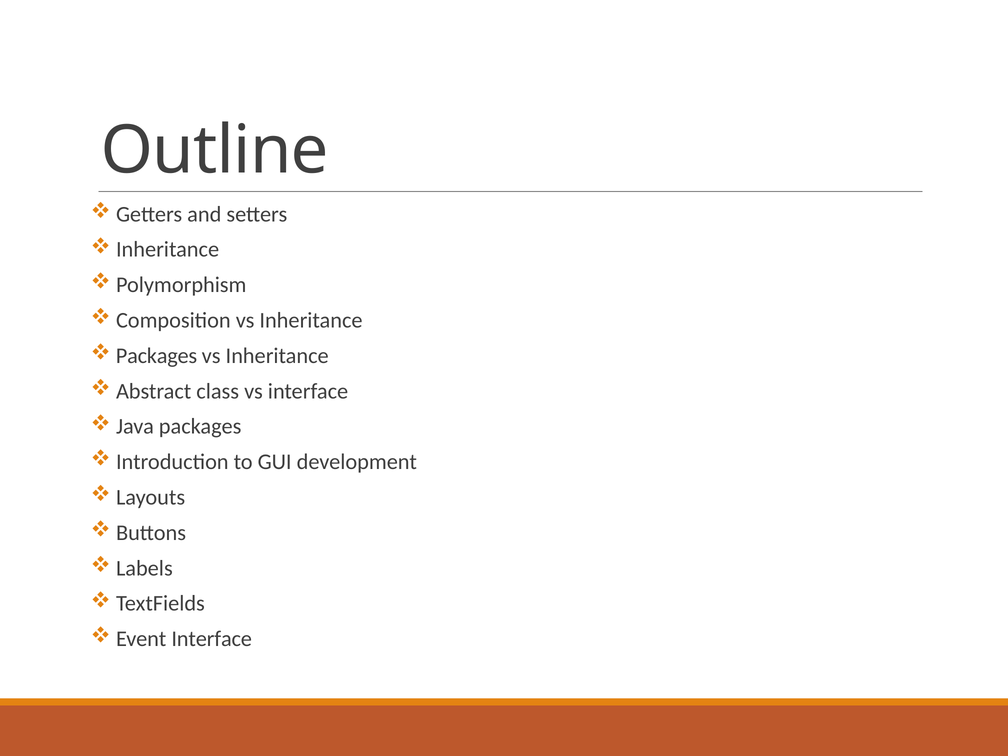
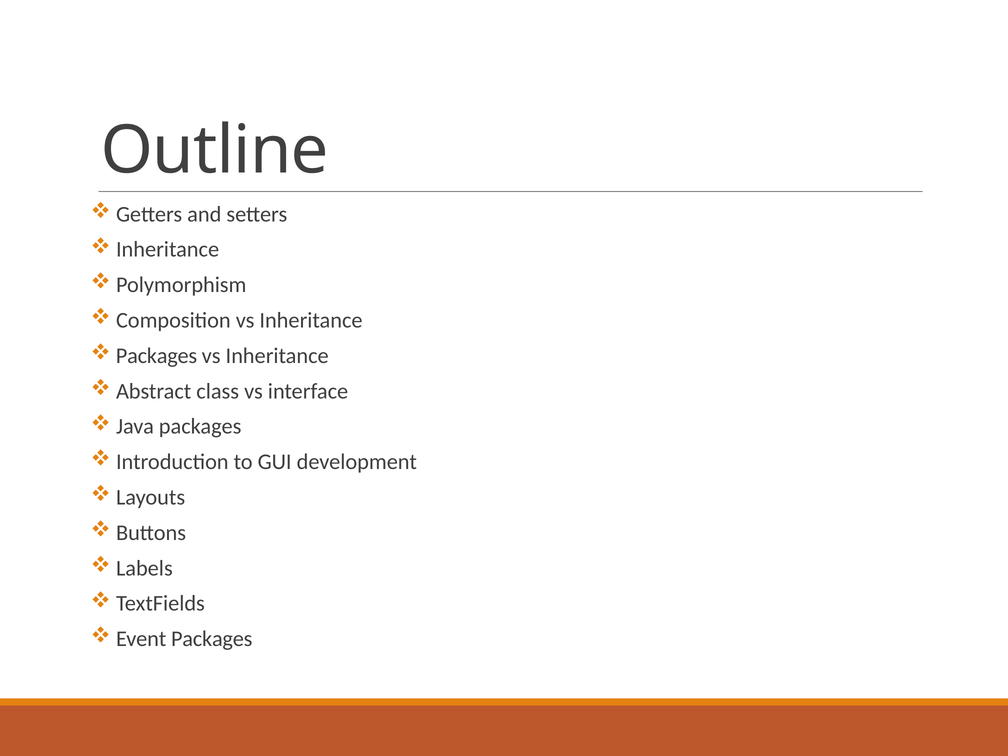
Event Interface: Interface -> Packages
